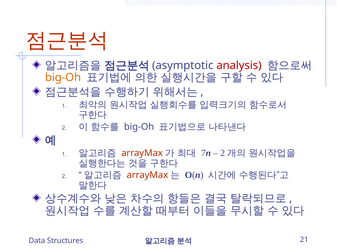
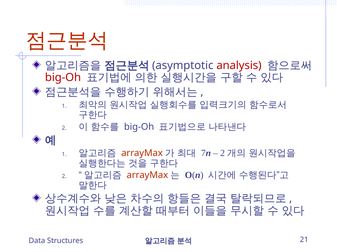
big-Oh at (63, 78) colour: orange -> red
